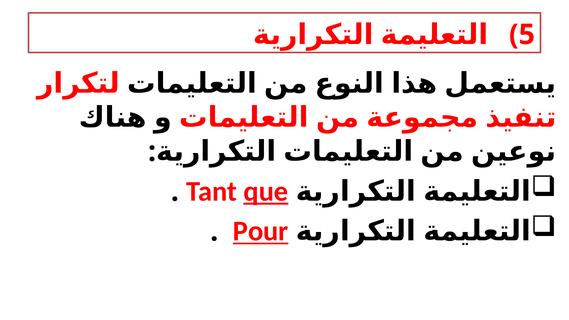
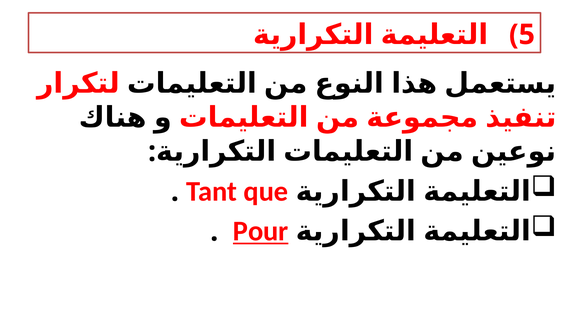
que underline: present -> none
